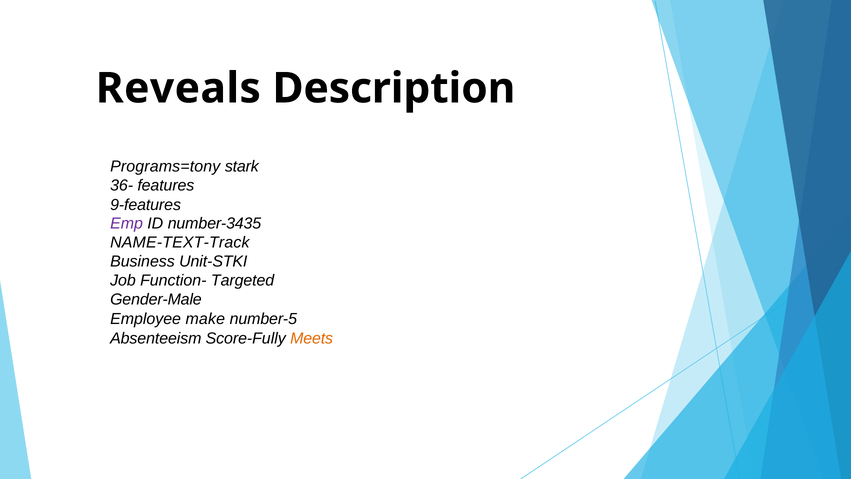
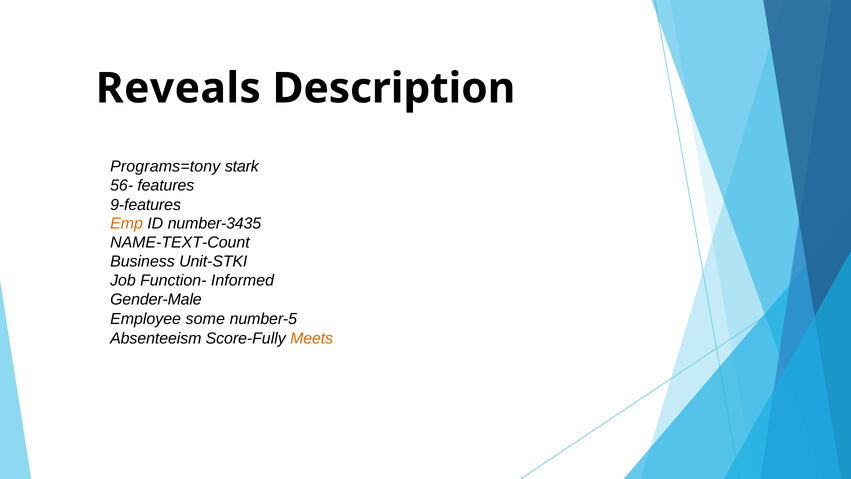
36-: 36- -> 56-
Emp colour: purple -> orange
NAME-TEXT-Track: NAME-TEXT-Track -> NAME-TEXT-Count
Targeted: Targeted -> Informed
make: make -> some
